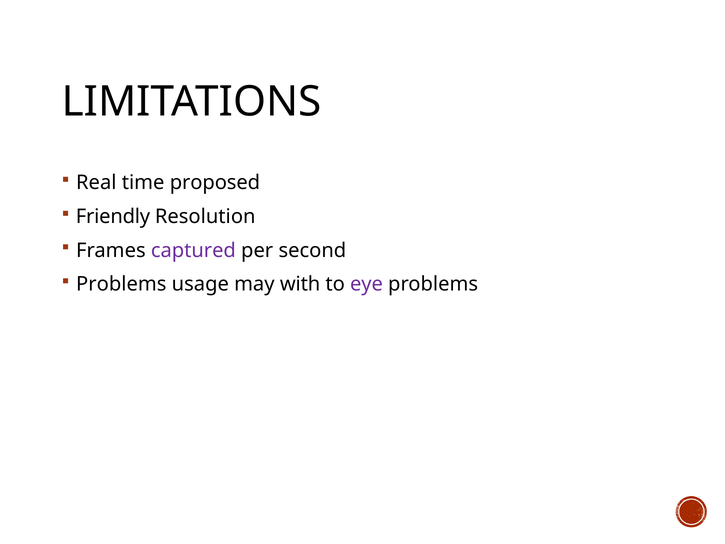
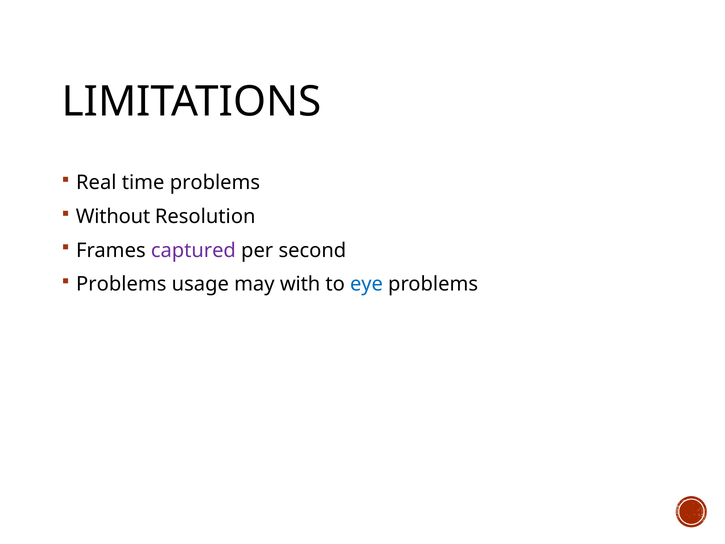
time proposed: proposed -> problems
Friendly: Friendly -> Without
eye colour: purple -> blue
